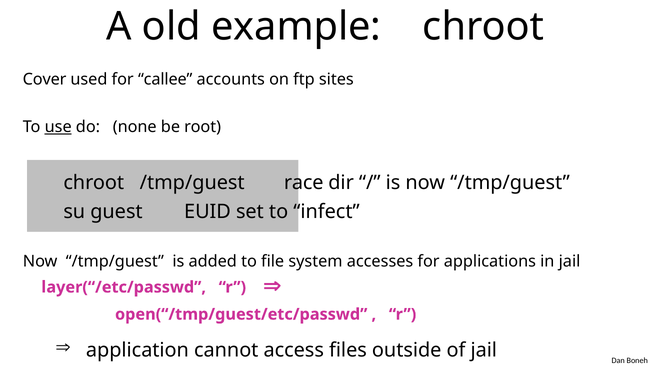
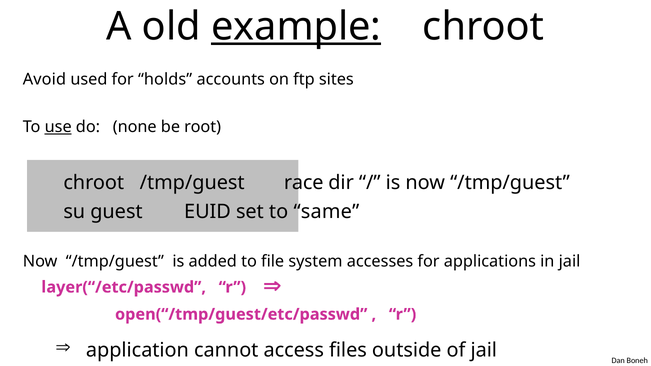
example underline: none -> present
Cover: Cover -> Avoid
callee: callee -> holds
infect: infect -> same
